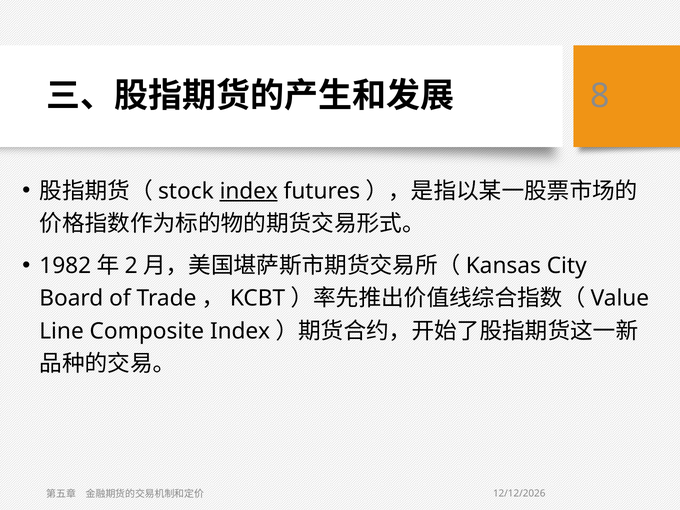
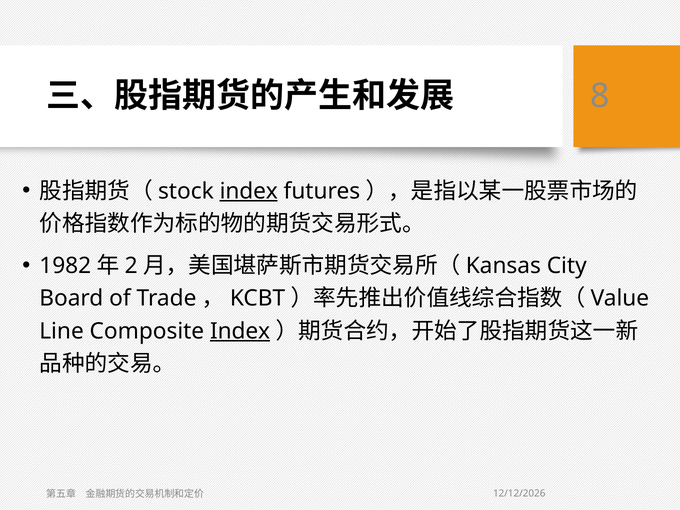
Index at (240, 331) underline: none -> present
